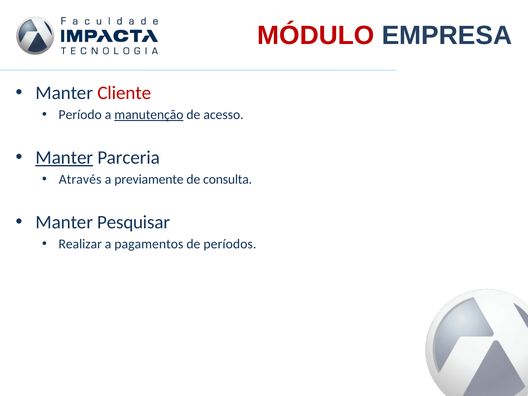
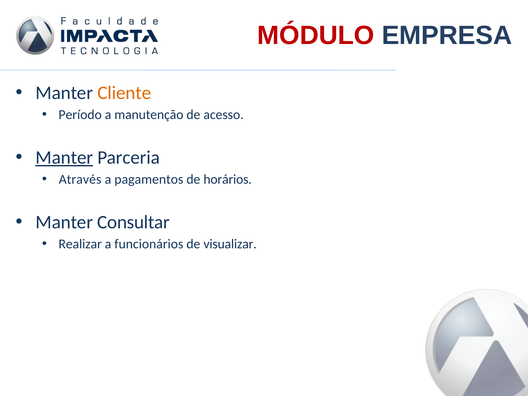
Cliente colour: red -> orange
manutenção underline: present -> none
previamente: previamente -> pagamentos
consulta: consulta -> horários
Pesquisar: Pesquisar -> Consultar
pagamentos: pagamentos -> funcionários
períodos: períodos -> visualizar
